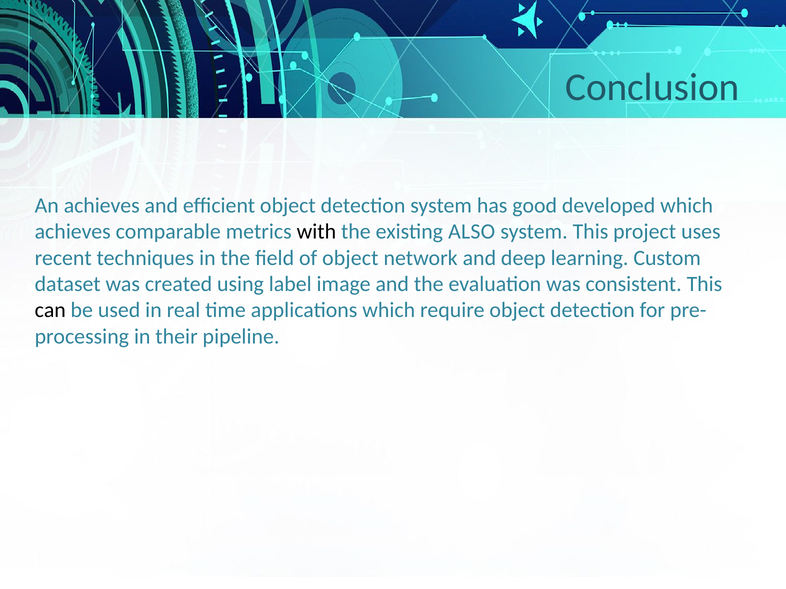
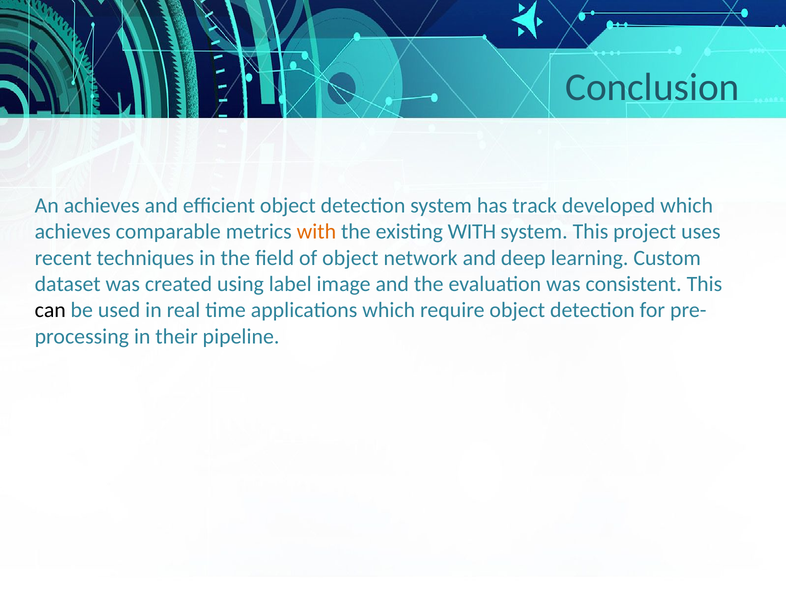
good: good -> track
with at (316, 232) colour: black -> orange
existing ALSO: ALSO -> WITH
